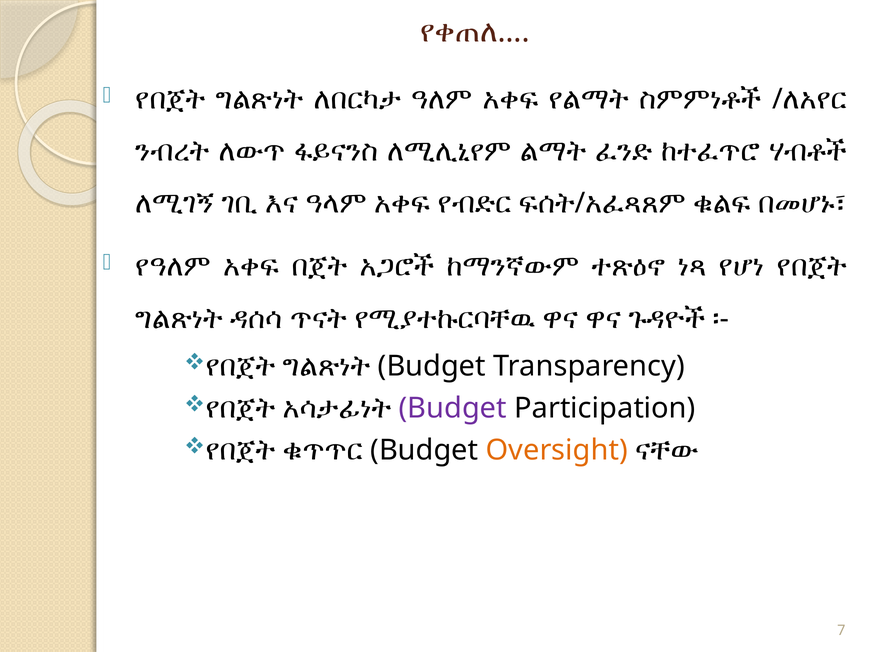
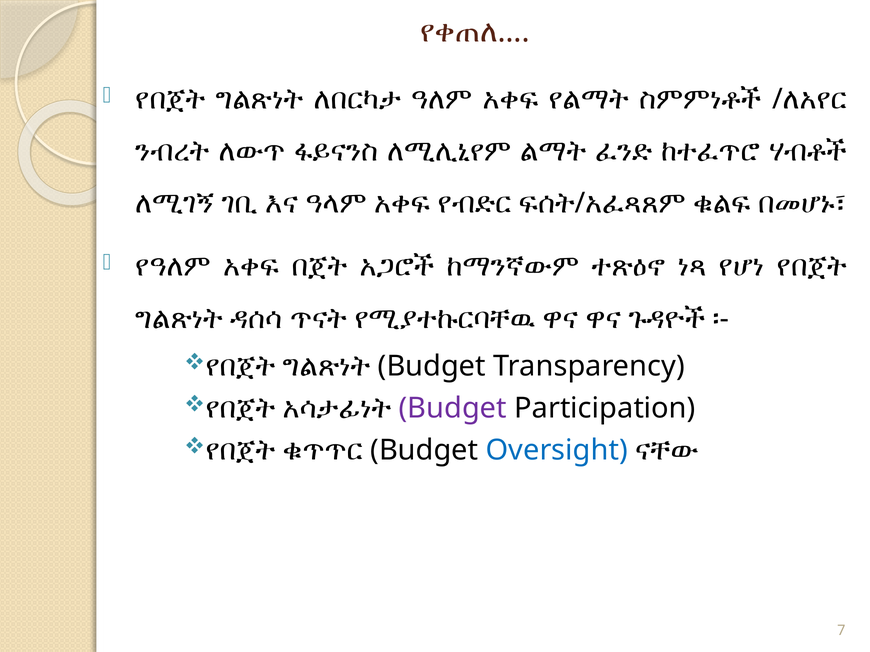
Oversight colour: orange -> blue
